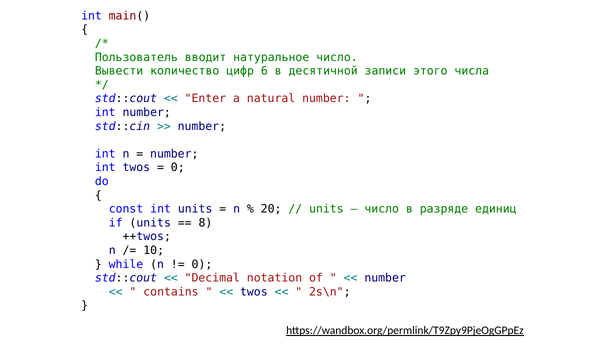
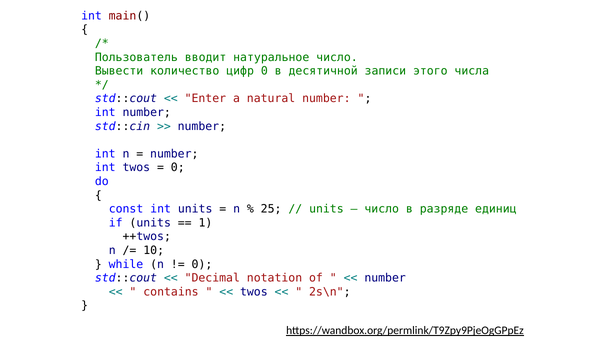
цифр 6: 6 -> 0
20: 20 -> 25
8: 8 -> 1
